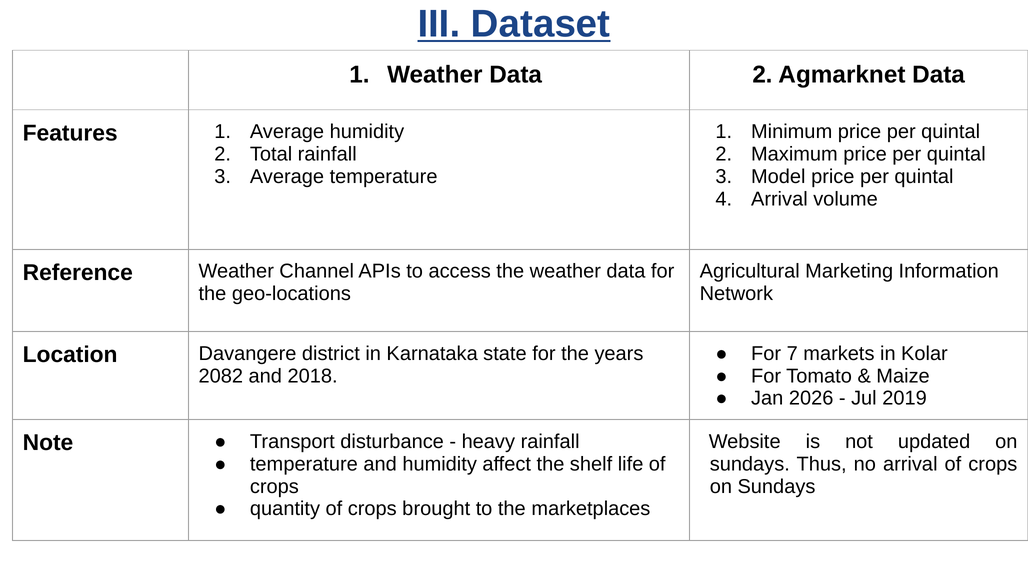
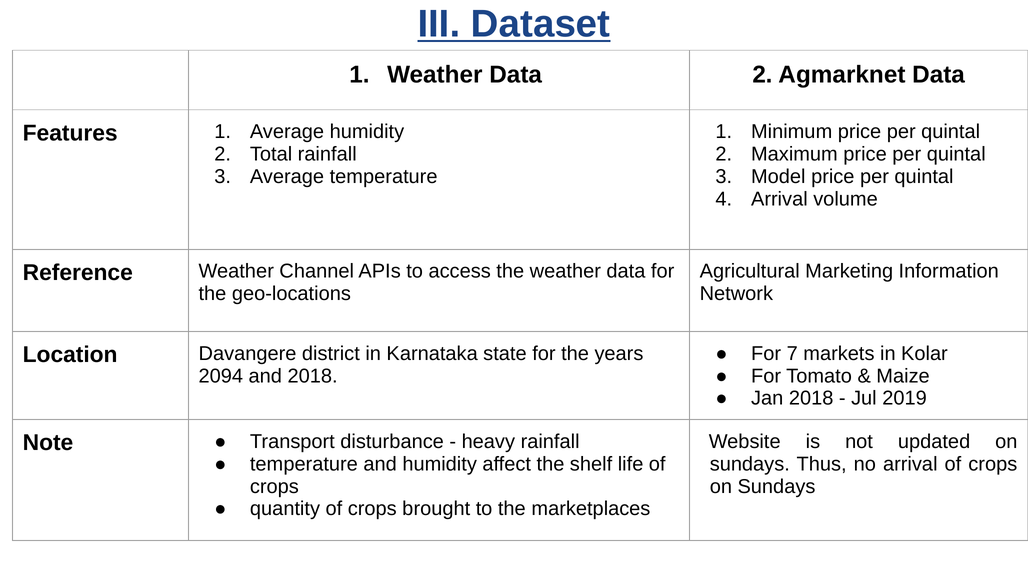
2082: 2082 -> 2094
Jan 2026: 2026 -> 2018
